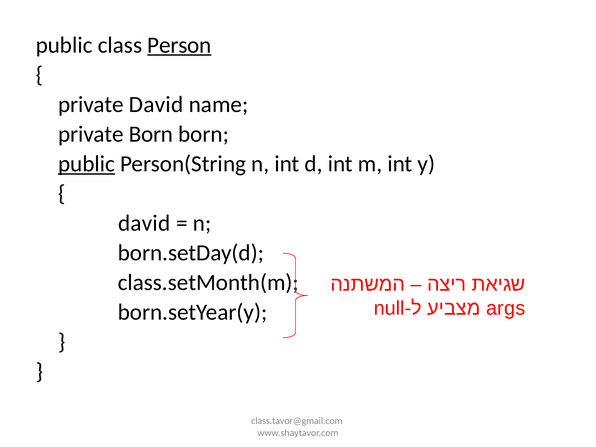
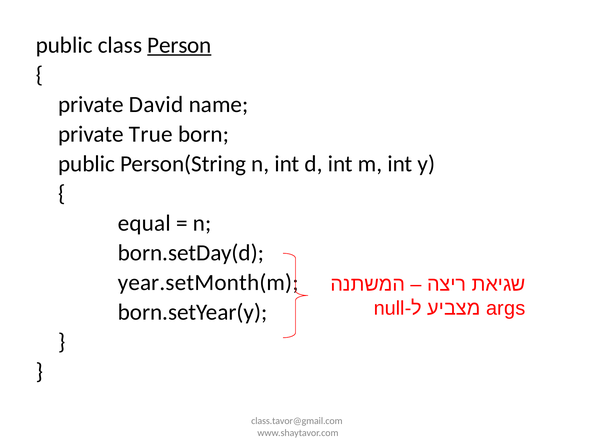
private Born: Born -> True
public at (87, 164) underline: present -> none
david at (144, 223): david -> equal
class.setMonth(m: class.setMonth(m -> year.setMonth(m
